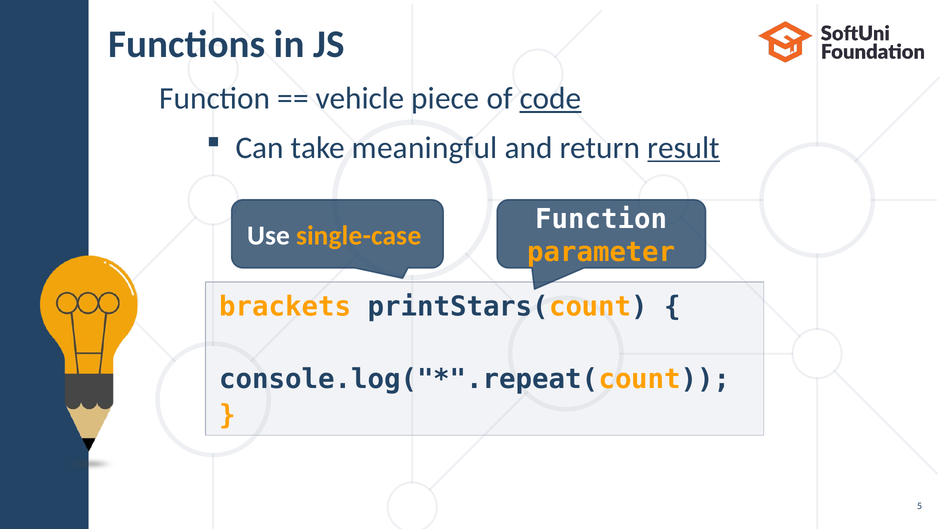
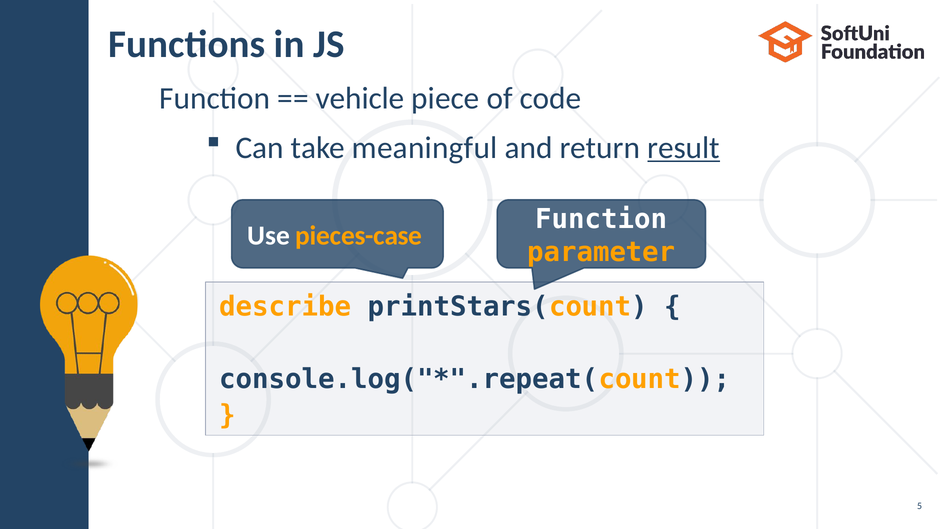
code underline: present -> none
single-case: single-case -> pieces-case
brackets: brackets -> describe
